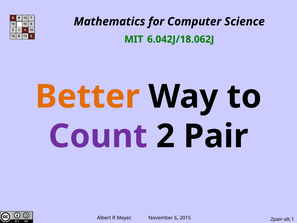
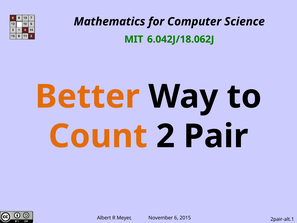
Count colour: purple -> orange
